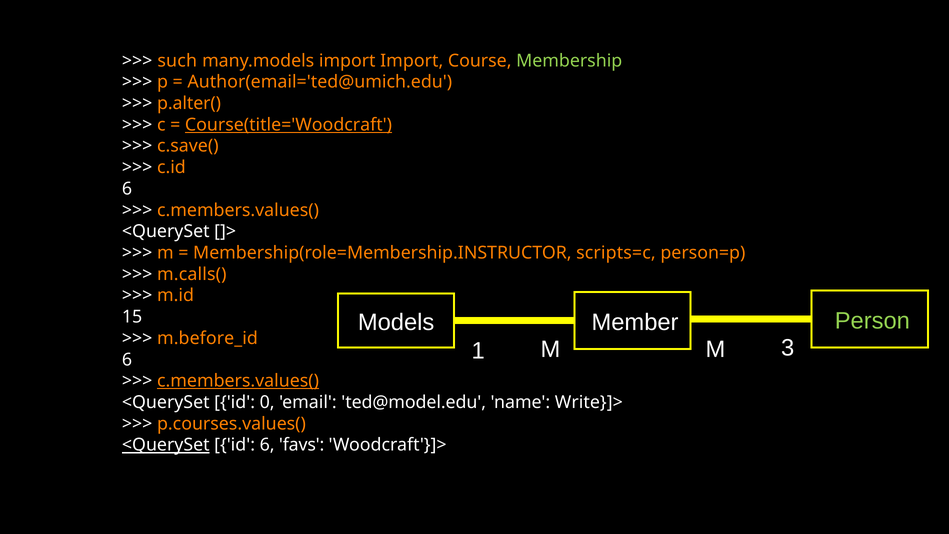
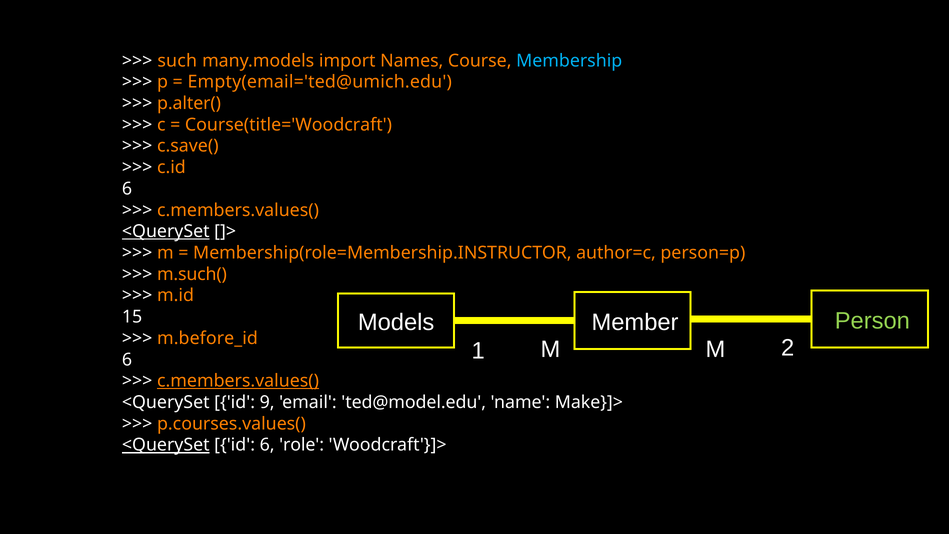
import Import: Import -> Names
Membership colour: light green -> light blue
Author(email='ted@umich.edu: Author(email='ted@umich.edu -> Empty(email='ted@umich.edu
Course(title='Woodcraft underline: present -> none
<QuerySet at (166, 231) underline: none -> present
scripts=c: scripts=c -> author=c
m.calls(: m.calls( -> m.such(
3: 3 -> 2
0: 0 -> 9
Write}]>: Write}]> -> Make}]>
favs: favs -> role
